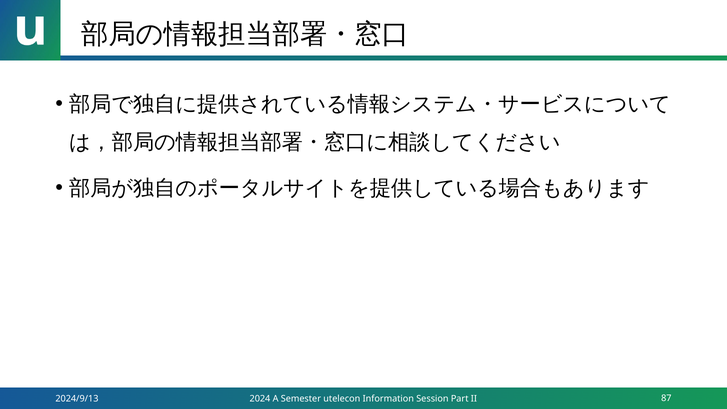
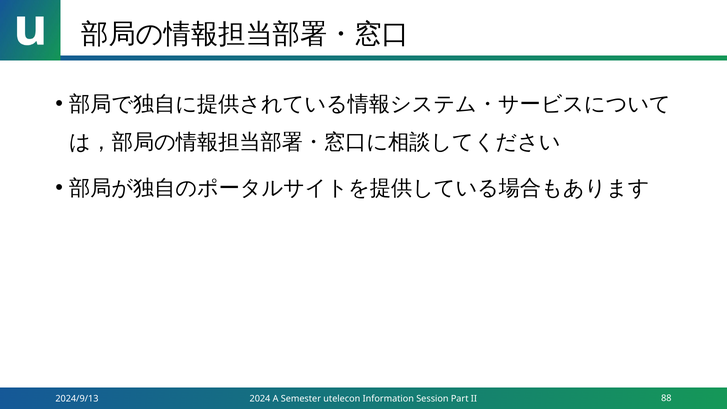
87: 87 -> 88
